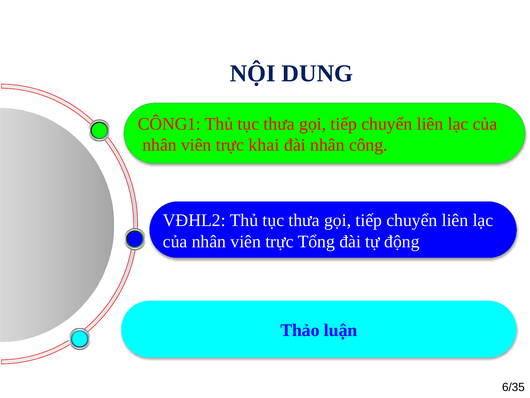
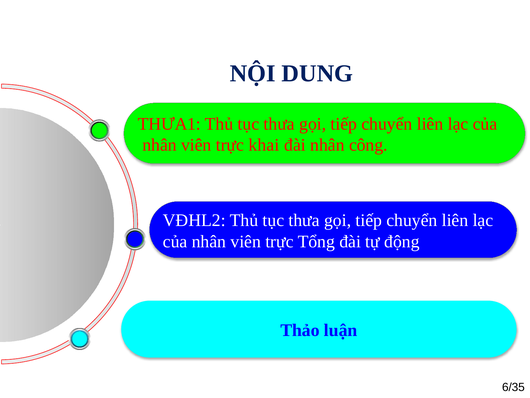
CÔNG1: CÔNG1 -> THƯA1
